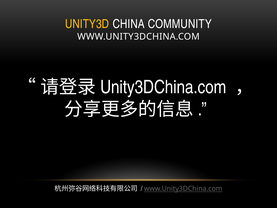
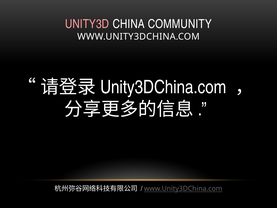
UNITY3D colour: yellow -> pink
